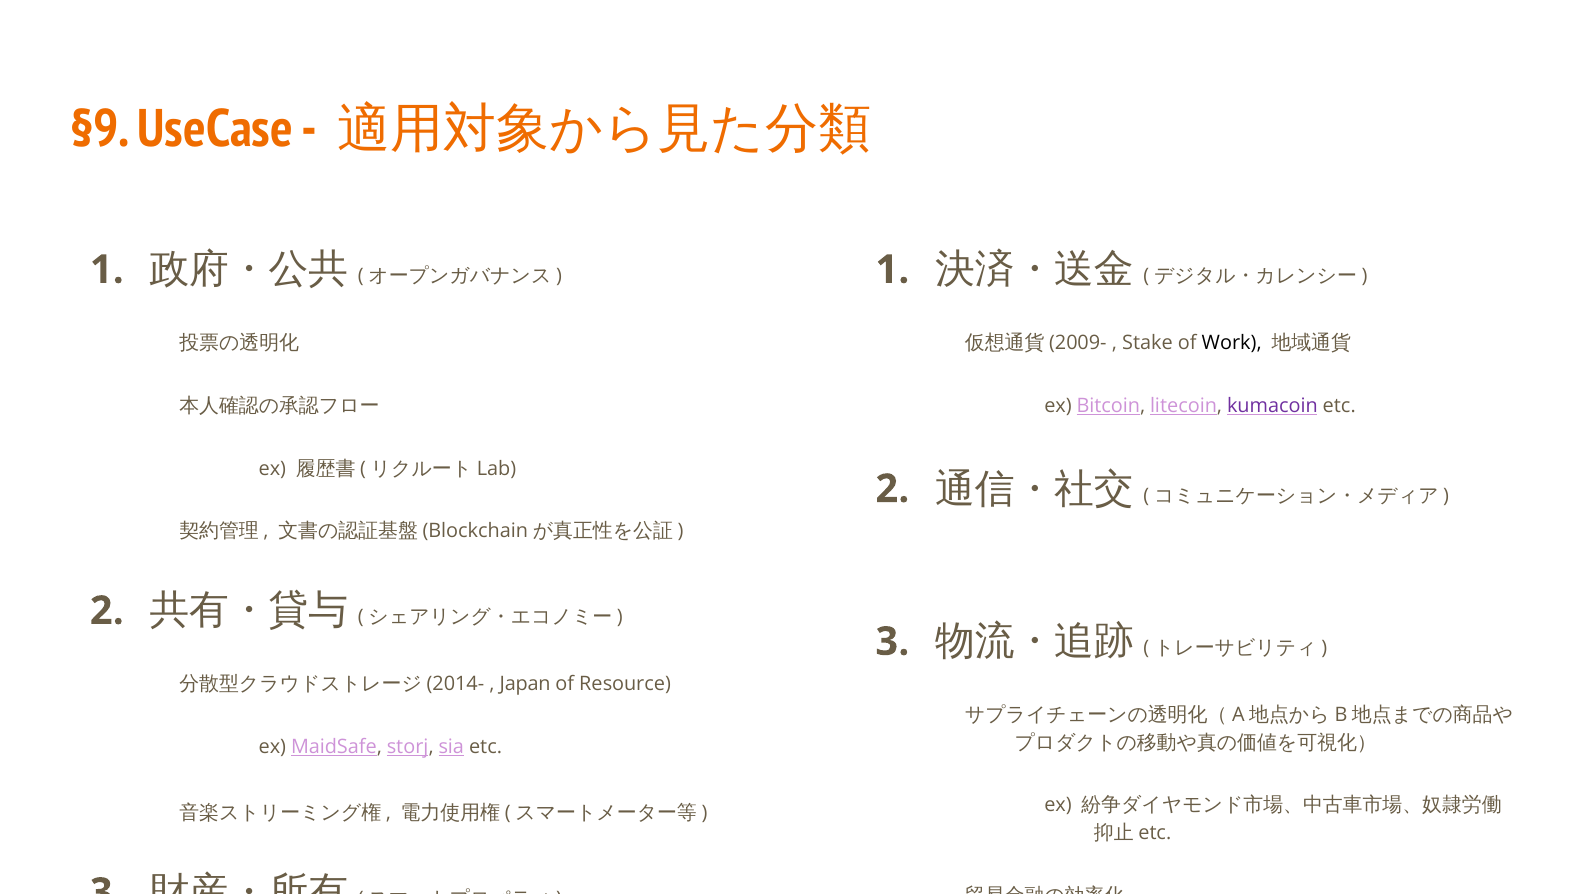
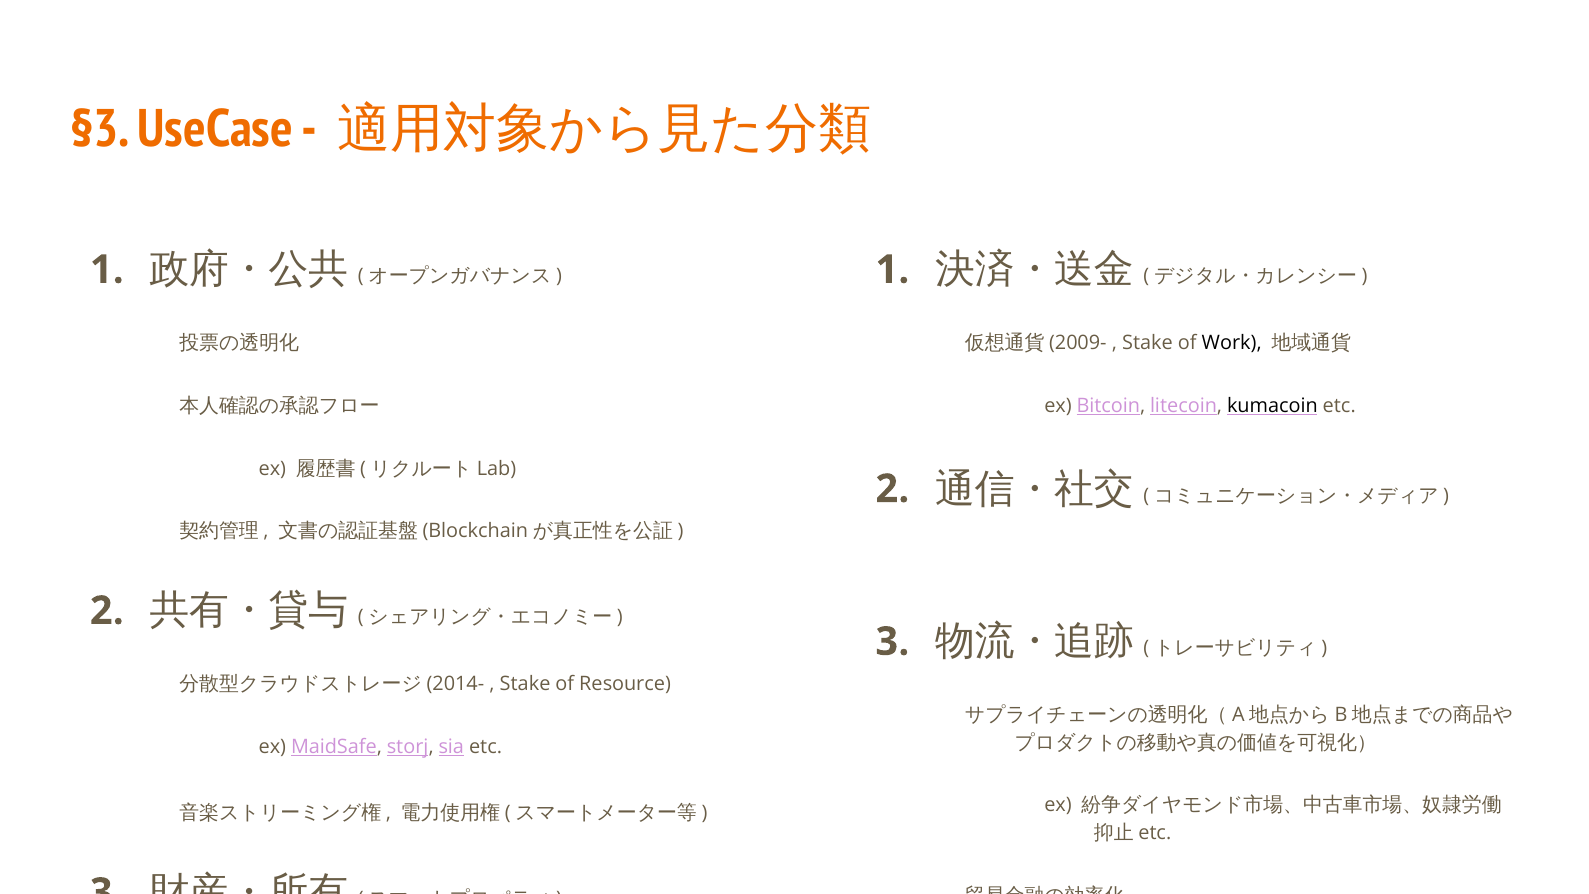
§9: §9 -> §3
kumacoin colour: purple -> black
Japan at (525, 684): Japan -> Stake
